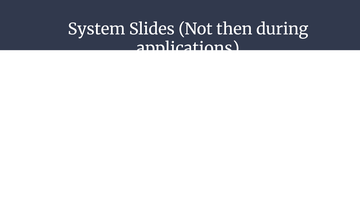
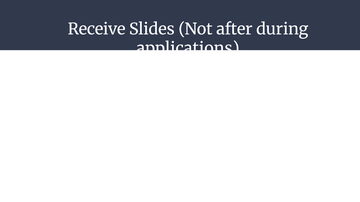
System: System -> Receive
then: then -> after
